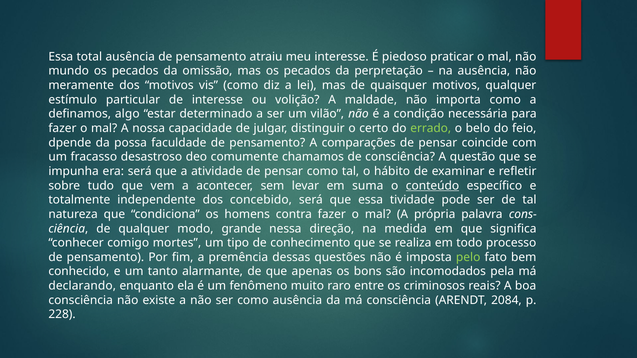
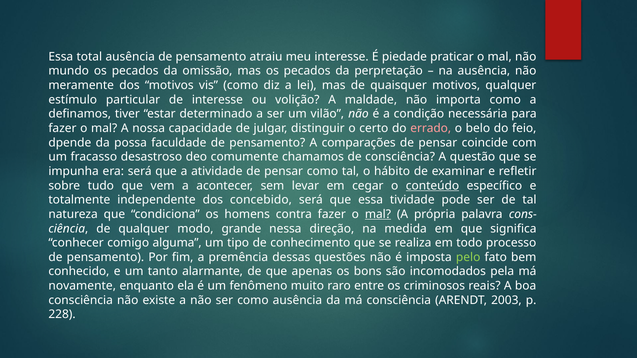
piedoso: piedoso -> piedade
algo: algo -> tiver
errado colour: light green -> pink
suma: suma -> cegar
mal at (378, 214) underline: none -> present
mortes: mortes -> alguma
declarando: declarando -> novamente
2084: 2084 -> 2003
